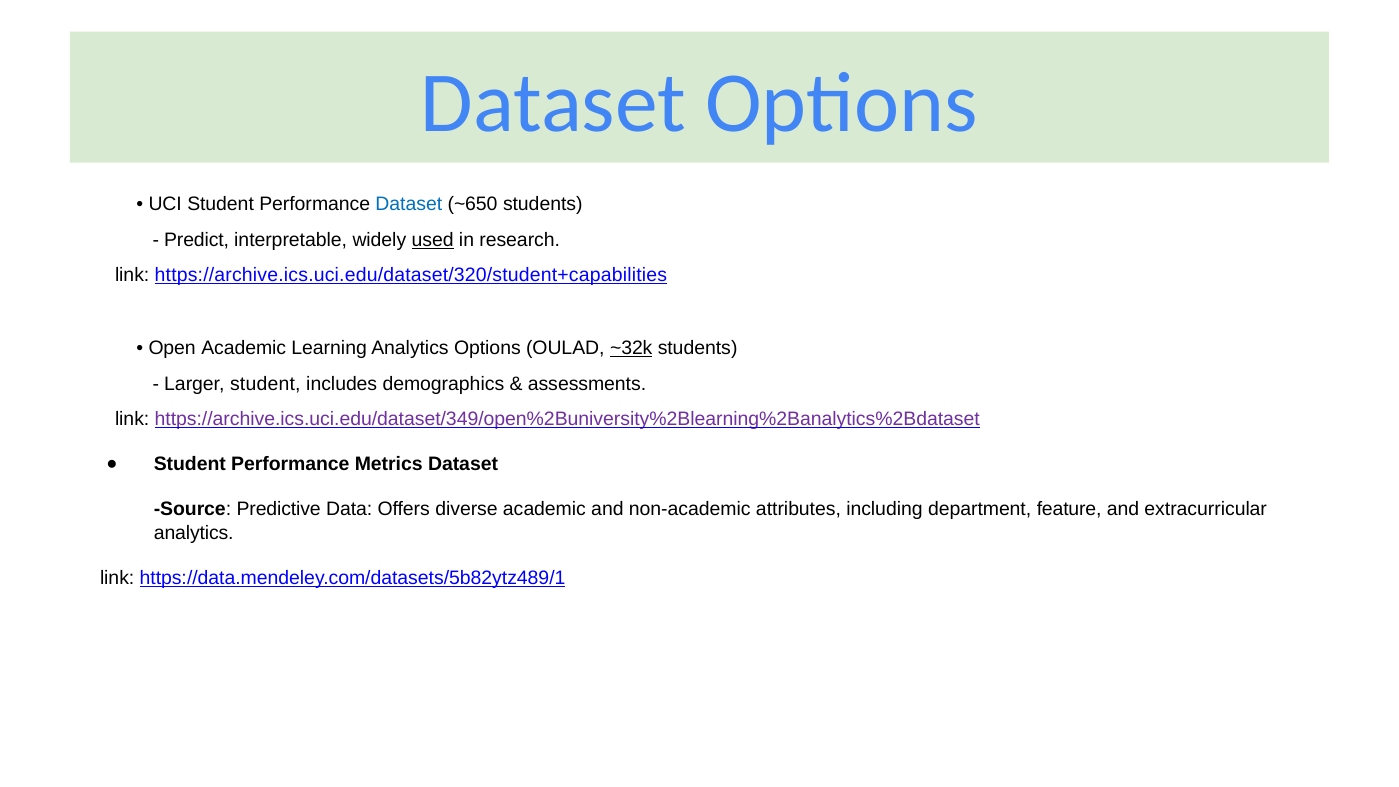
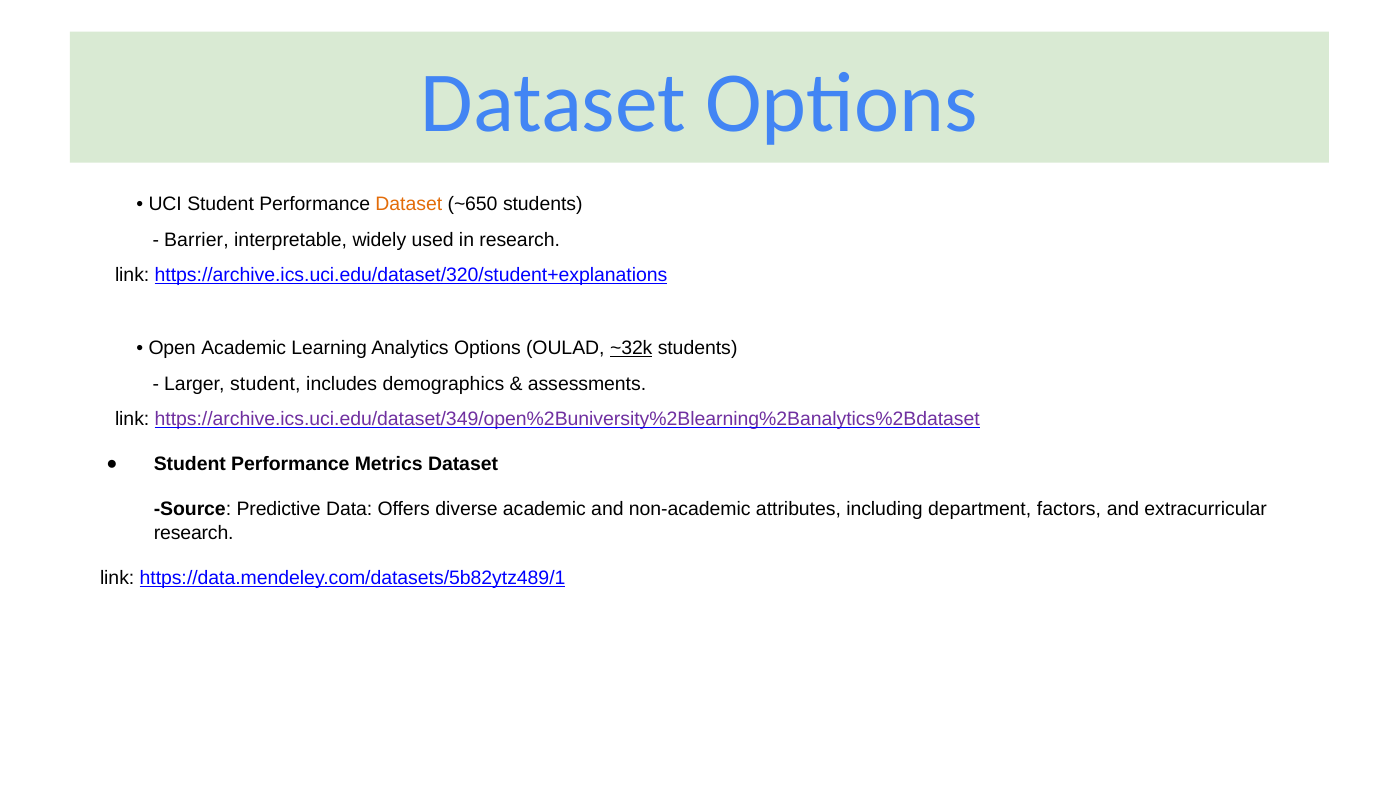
Dataset at (409, 204) colour: blue -> orange
Predict: Predict -> Barrier
used underline: present -> none
https://archive.ics.uci.edu/dataset/320/student+capabilities: https://archive.ics.uci.edu/dataset/320/student+capabilities -> https://archive.ics.uci.edu/dataset/320/student+explanations
feature: feature -> factors
analytics at (194, 533): analytics -> research
